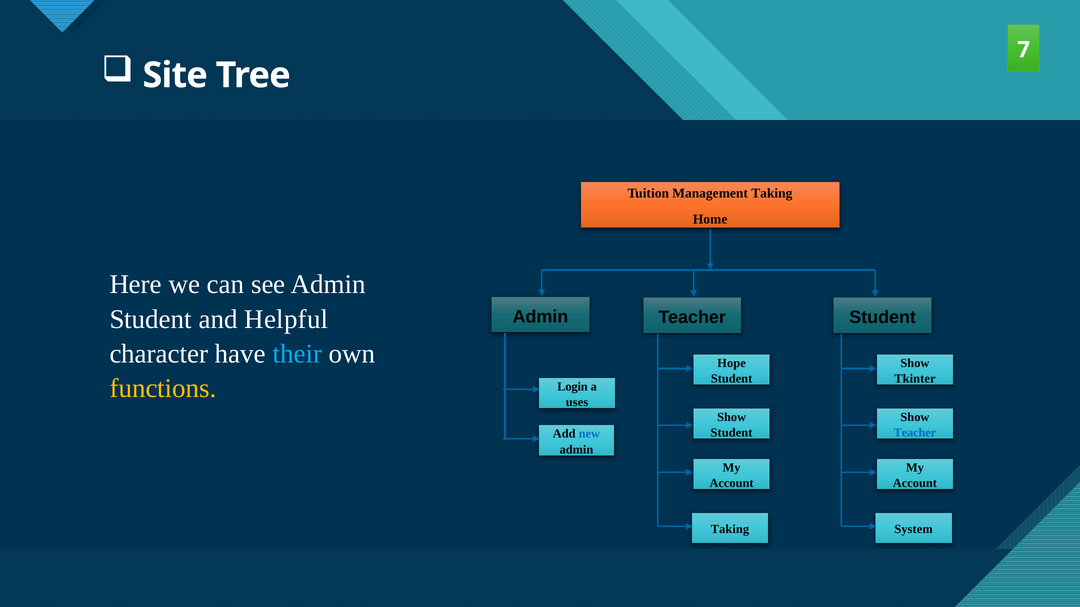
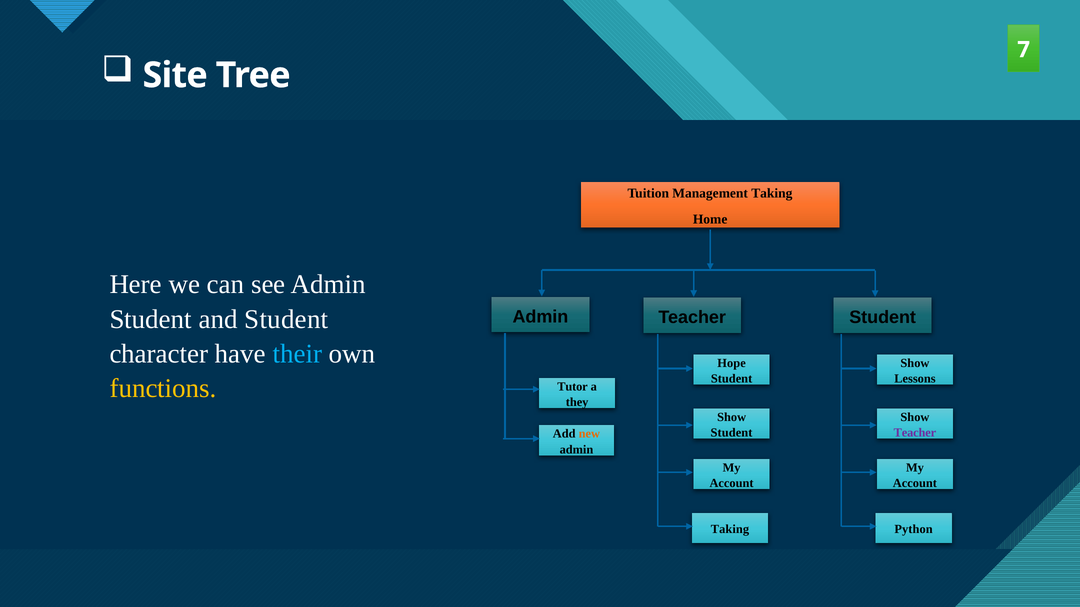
and Helpful: Helpful -> Student
Tkinter: Tkinter -> Lessons
Login: Login -> Tutor
uses: uses -> they
Teacher at (915, 433) colour: blue -> purple
new colour: blue -> orange
System: System -> Python
